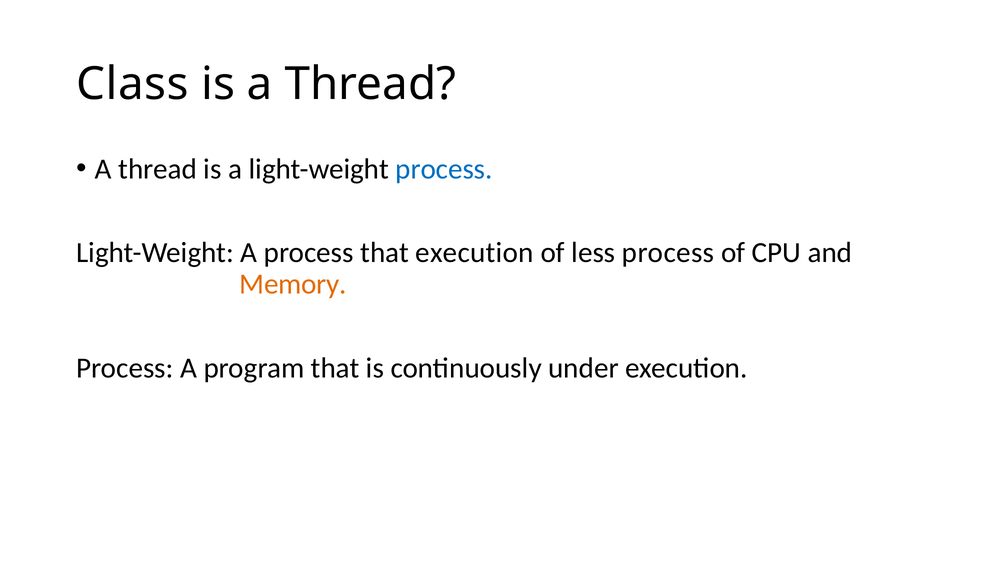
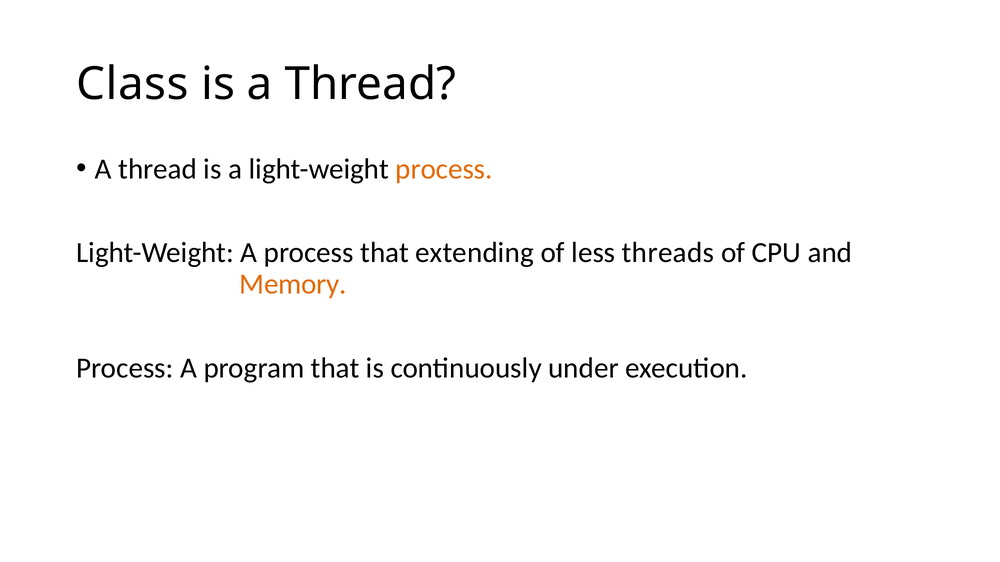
process at (444, 169) colour: blue -> orange
that execution: execution -> extending
less process: process -> threads
